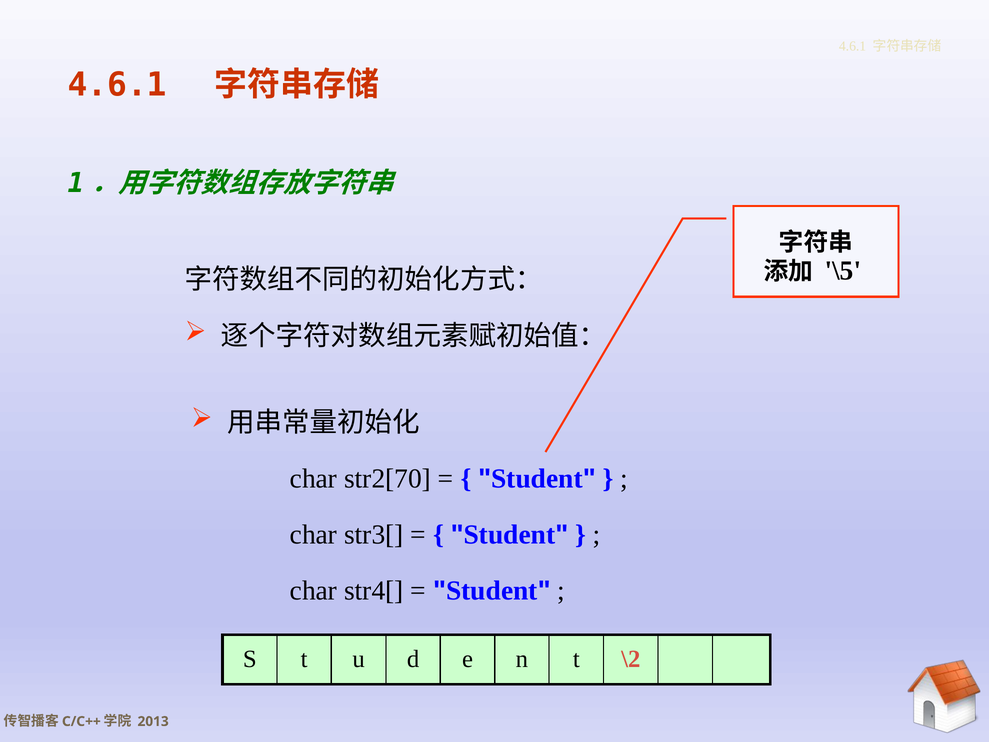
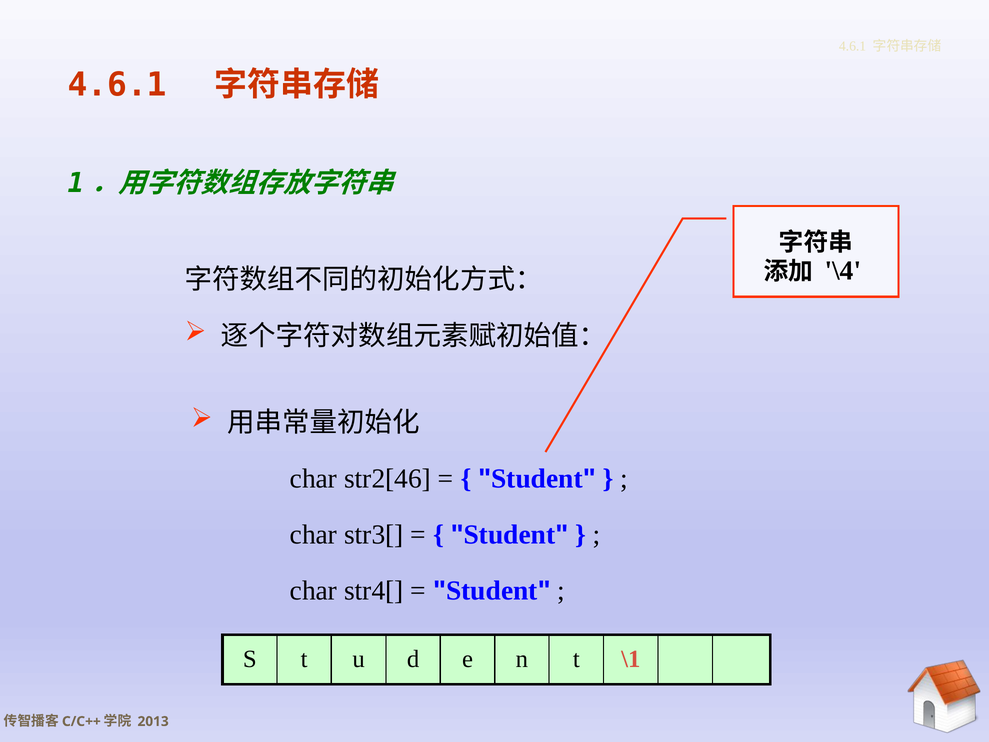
\5: \5 -> \4
str2[70: str2[70 -> str2[46
\2: \2 -> \1
